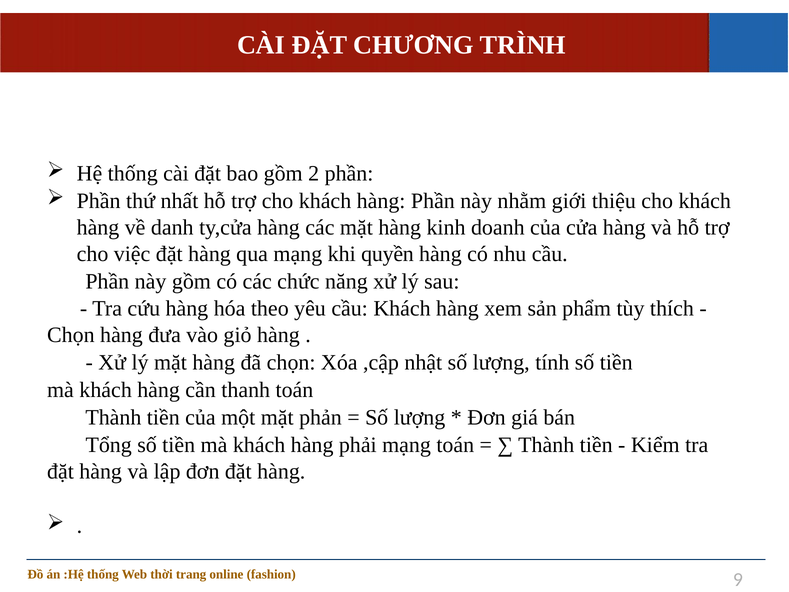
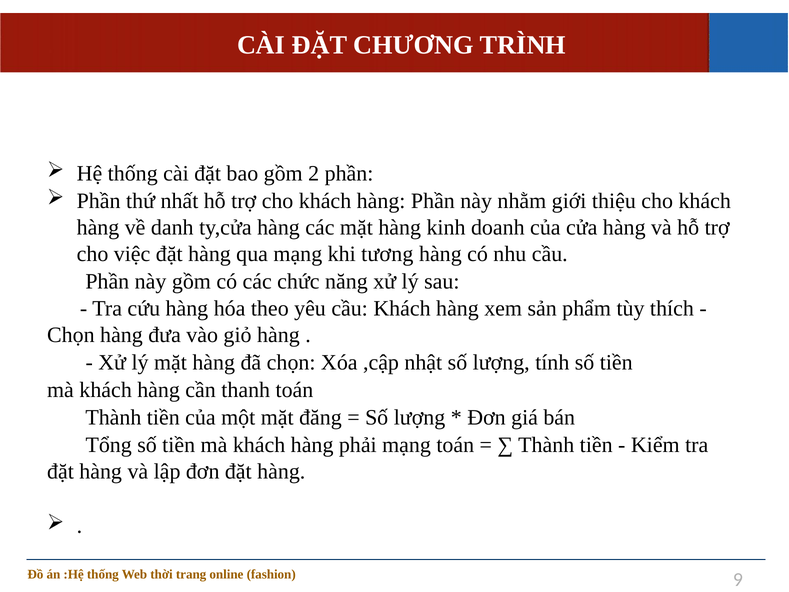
quyền: quyền -> tương
phản: phản -> đăng
